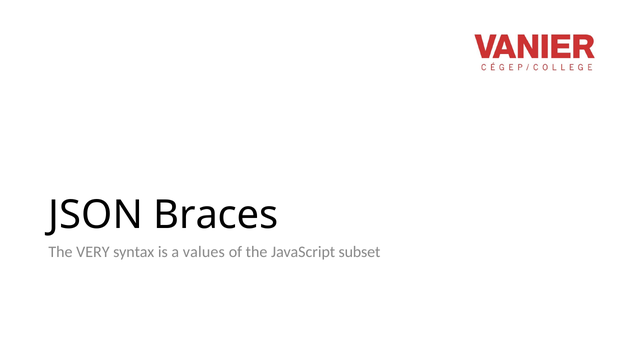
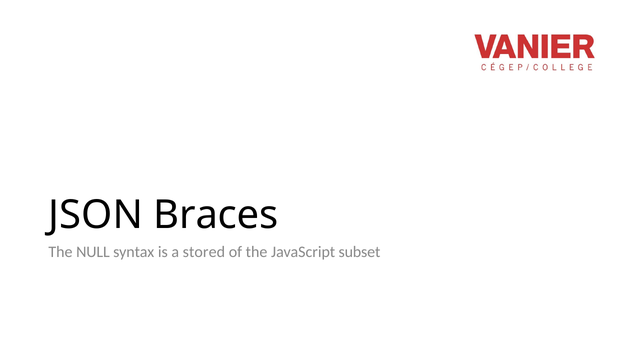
VERY: VERY -> NULL
values: values -> stored
